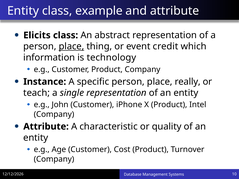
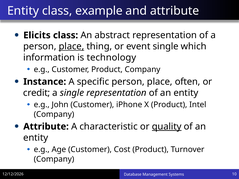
event credit: credit -> single
really: really -> often
teach: teach -> credit
quality underline: none -> present
